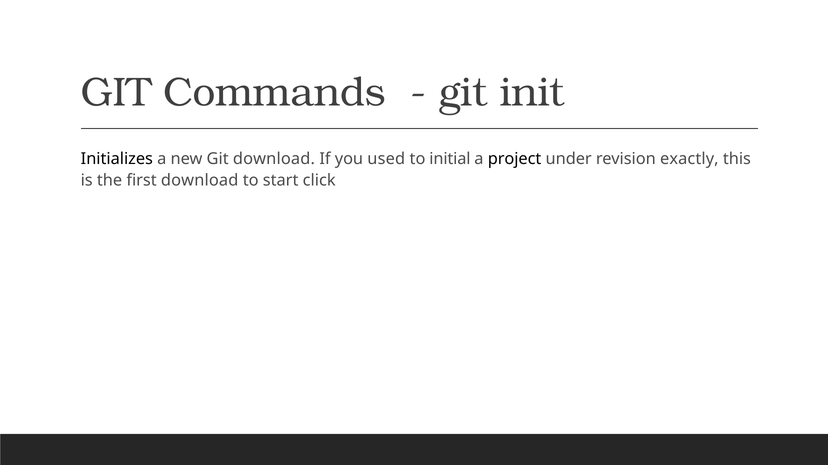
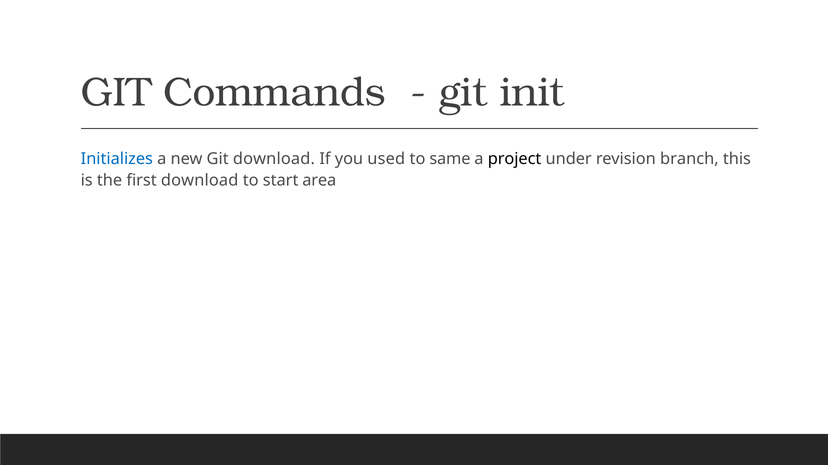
Initializes colour: black -> blue
initial: initial -> same
exactly: exactly -> branch
click: click -> area
